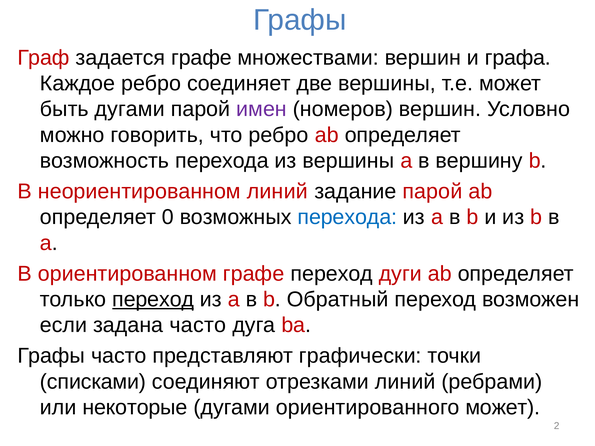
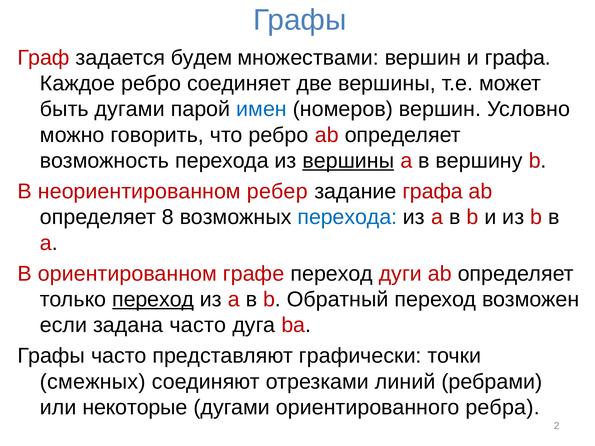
задается графе: графе -> будем
имен colour: purple -> blue
вершины at (348, 161) underline: none -> present
неориентированном линий: линий -> ребер
задание парой: парой -> графа
0: 0 -> 8
списками: списками -> смежных
ориентированного может: может -> ребра
